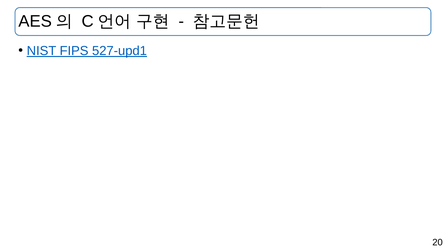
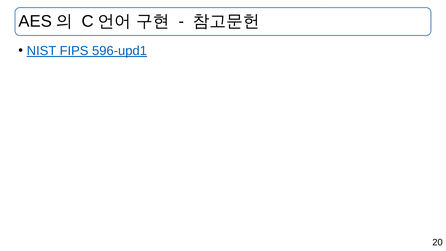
527-upd1: 527-upd1 -> 596-upd1
